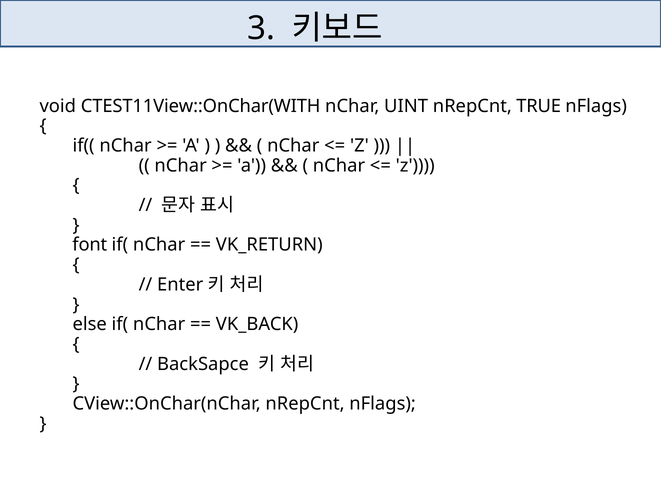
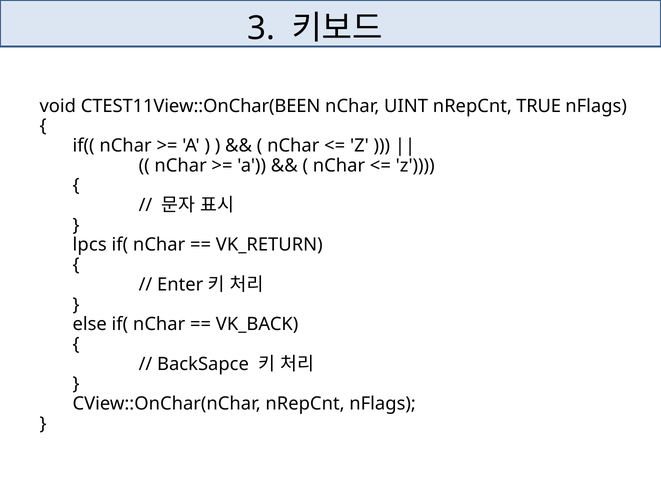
CTEST11View::OnChar(WITH: CTEST11View::OnChar(WITH -> CTEST11View::OnChar(BEEN
font: font -> lpcs
